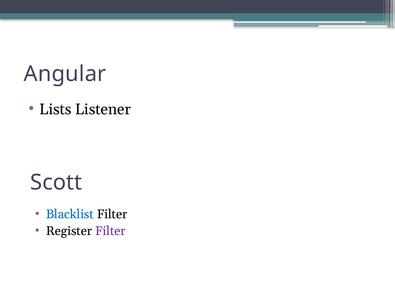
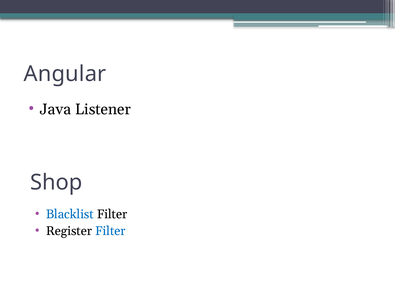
Lists: Lists -> Java
Scott: Scott -> Shop
Filter at (110, 231) colour: purple -> blue
